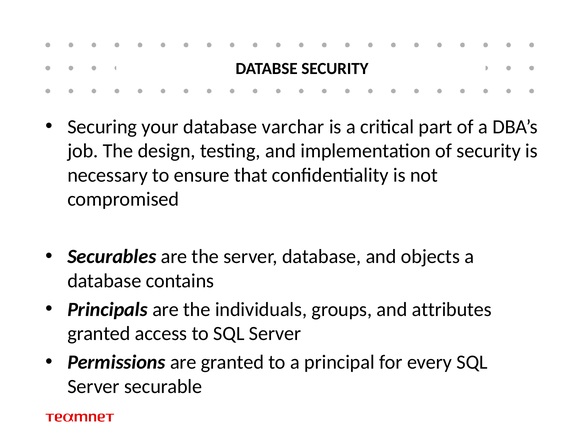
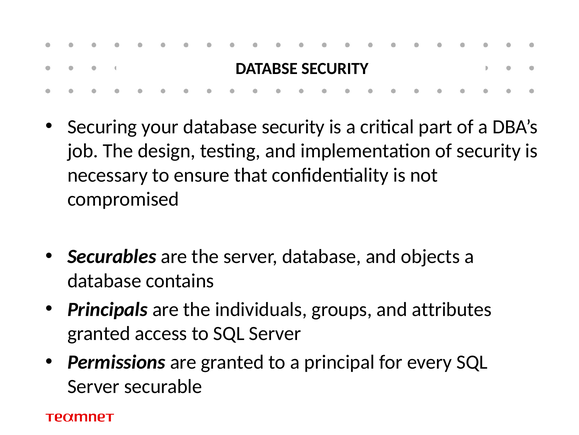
database varchar: varchar -> security
